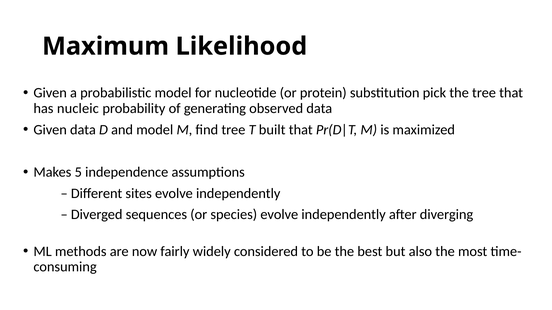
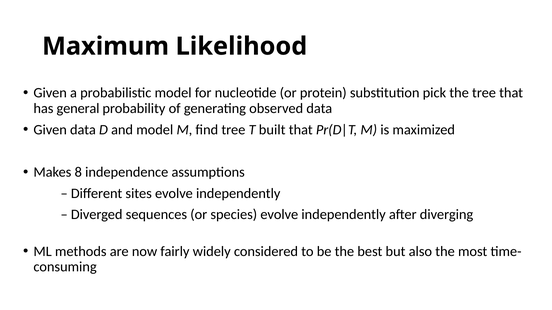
nucleic: nucleic -> general
5: 5 -> 8
